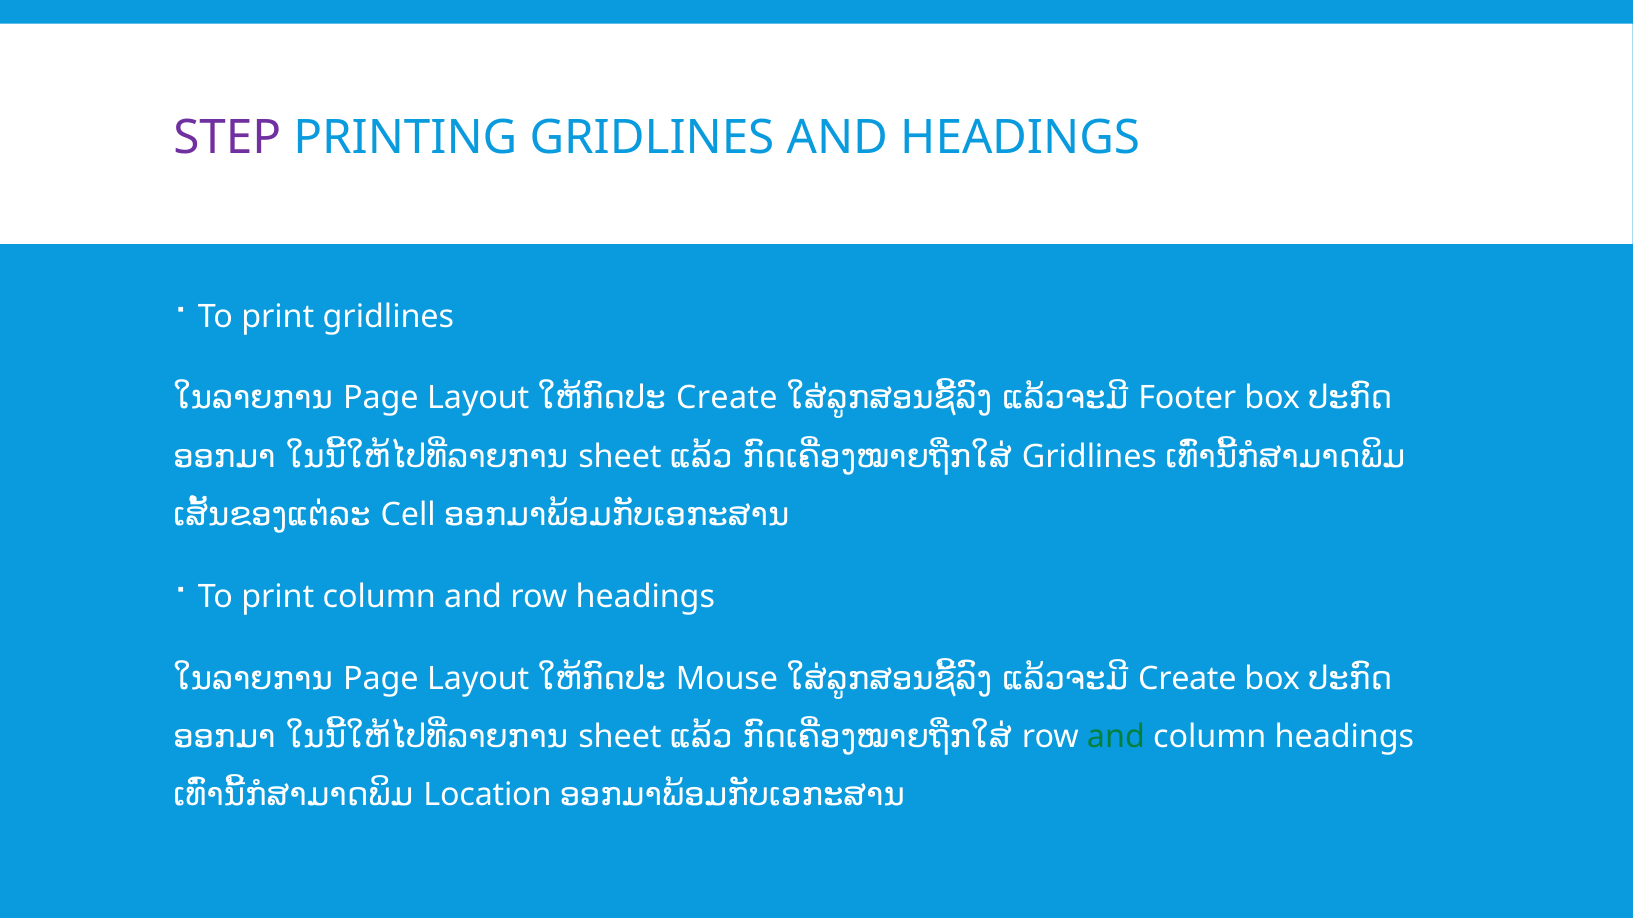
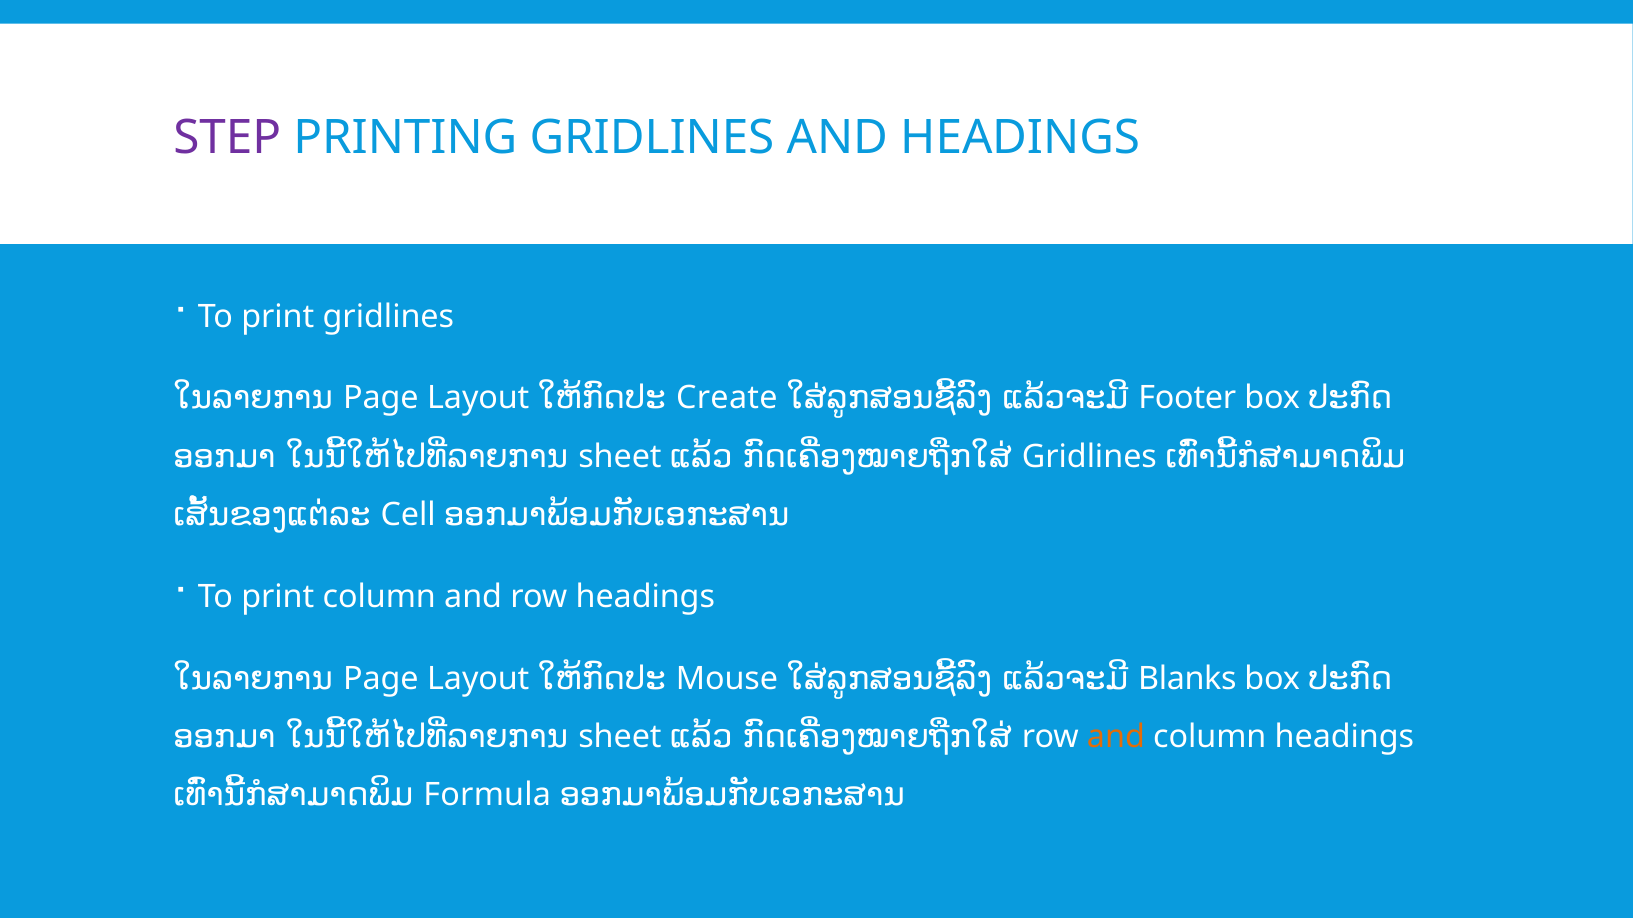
Create at (1187, 679): Create -> Blanks
and at (1116, 737) colour: green -> orange
Location: Location -> Formula
